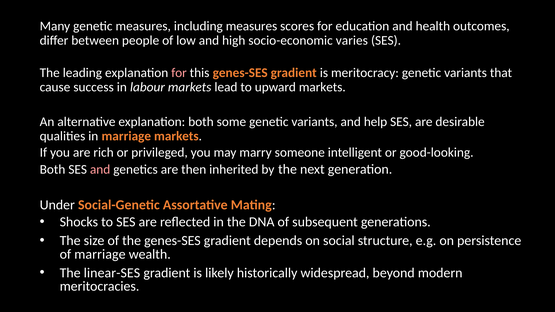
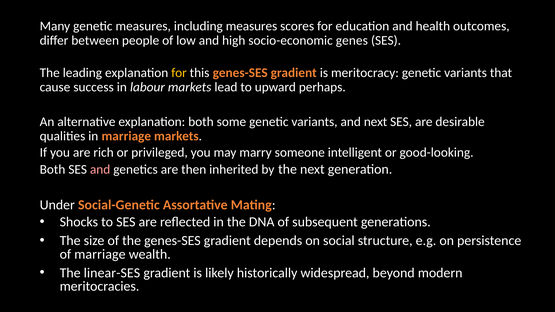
varies: varies -> genes
for at (179, 73) colour: pink -> yellow
upward markets: markets -> perhaps
and help: help -> next
